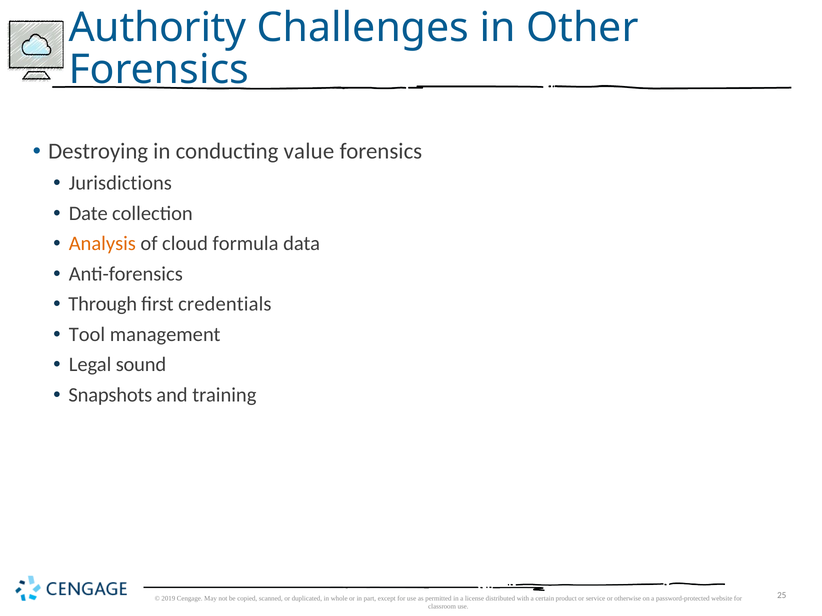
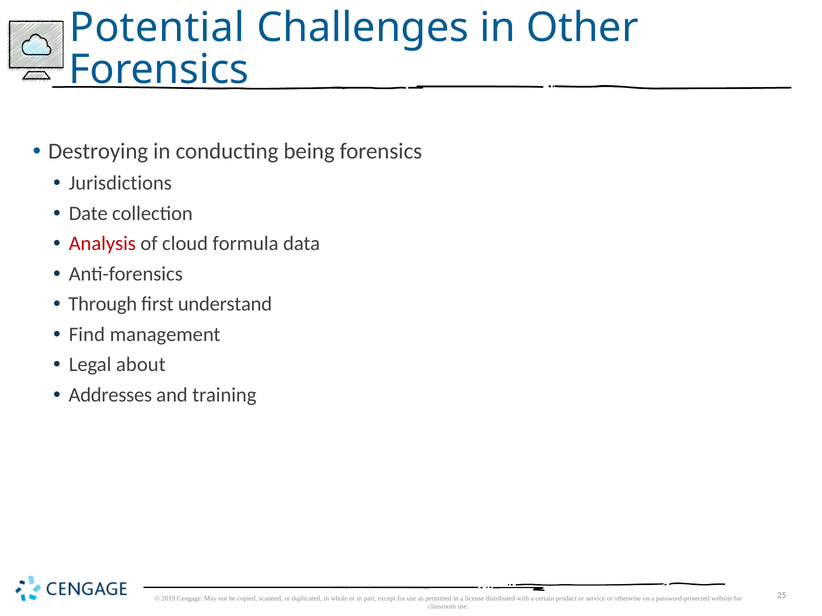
Authority: Authority -> Potential
value: value -> being
Analysis colour: orange -> red
credentials: credentials -> understand
Tool: Tool -> Find
sound: sound -> about
Snapshots: Snapshots -> Addresses
